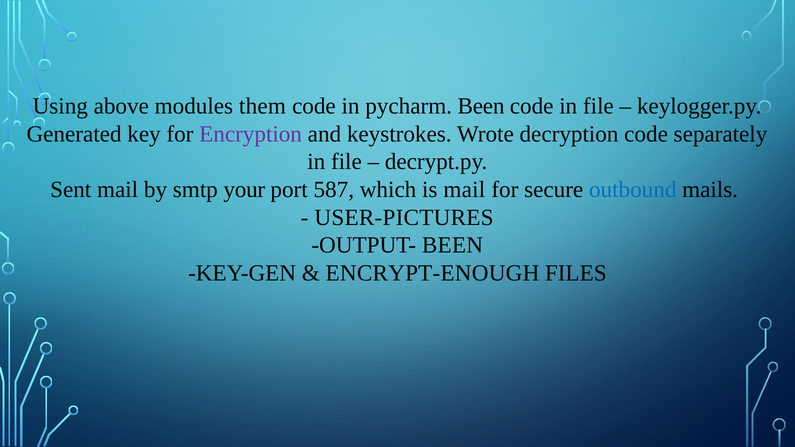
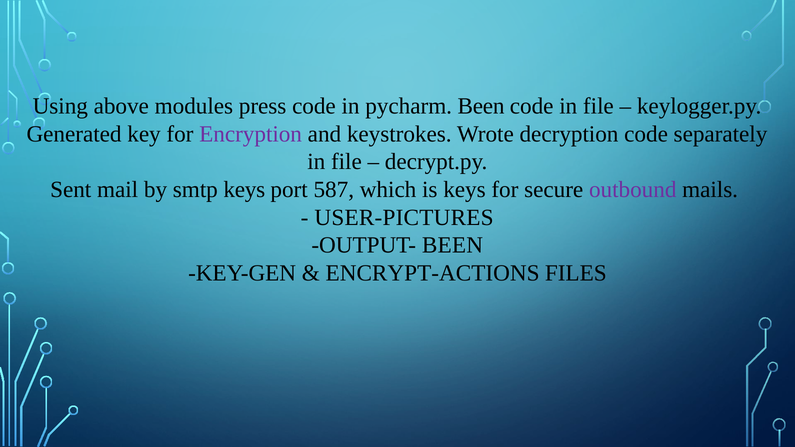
them: them -> press
smtp your: your -> keys
is mail: mail -> keys
outbound colour: blue -> purple
ENCRYPT-ENOUGH: ENCRYPT-ENOUGH -> ENCRYPT-ACTIONS
